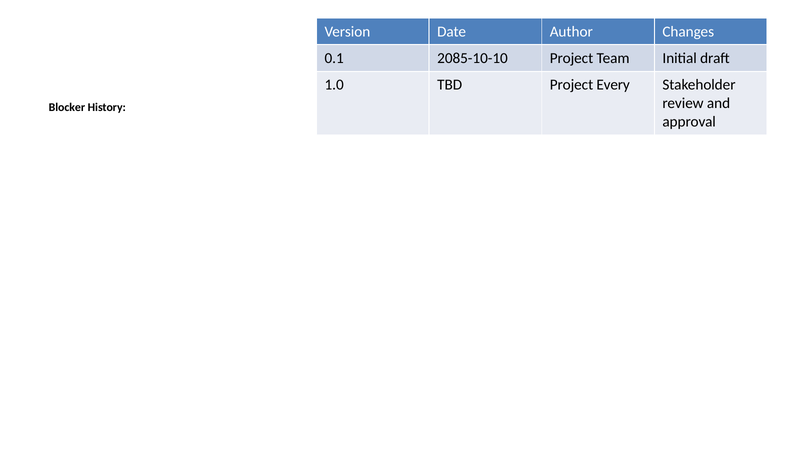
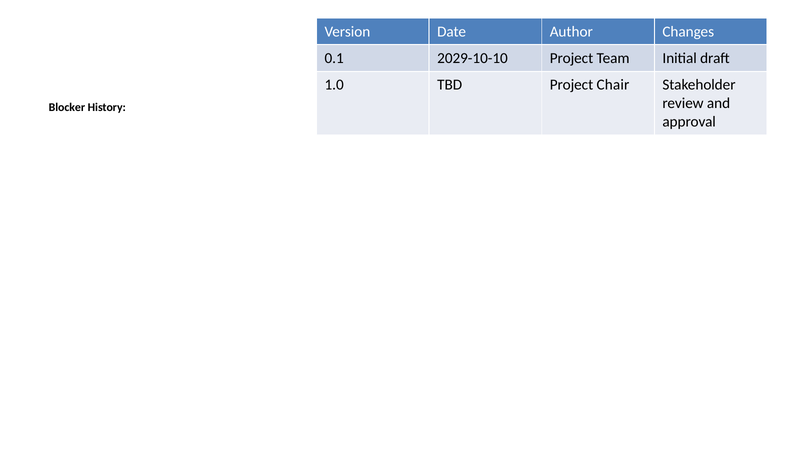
2085-10-10: 2085-10-10 -> 2029-10-10
Every: Every -> Chair
